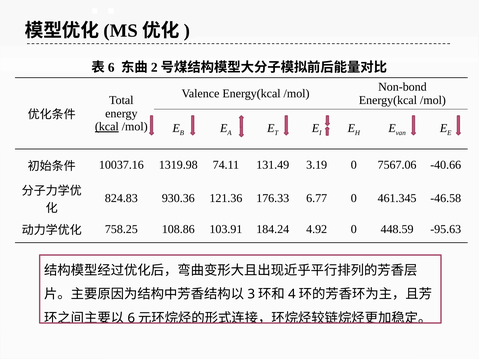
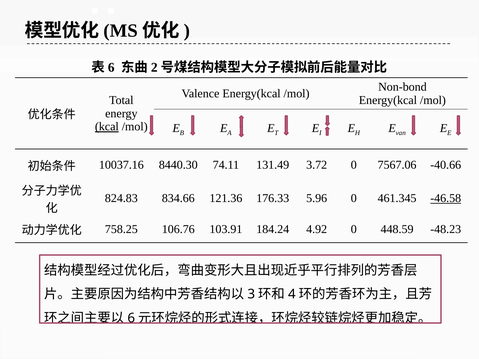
1319.98: 1319.98 -> 8440.30
3.19: 3.19 -> 3.72
930.36: 930.36 -> 834.66
6.77: 6.77 -> 5.96
-46.58 underline: none -> present
108.86: 108.86 -> 106.76
-95.63: -95.63 -> -48.23
